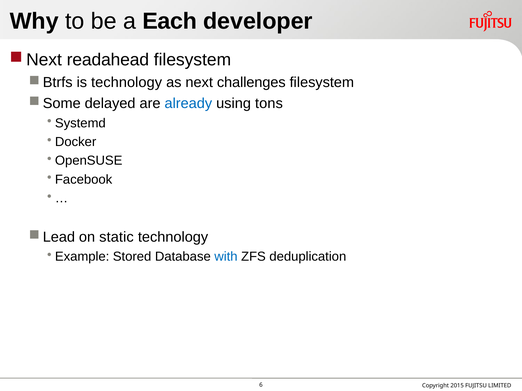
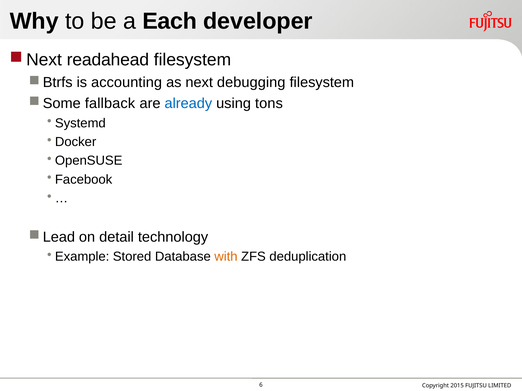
is technology: technology -> accounting
challenges: challenges -> debugging
delayed: delayed -> fallback
static: static -> detail
with colour: blue -> orange
